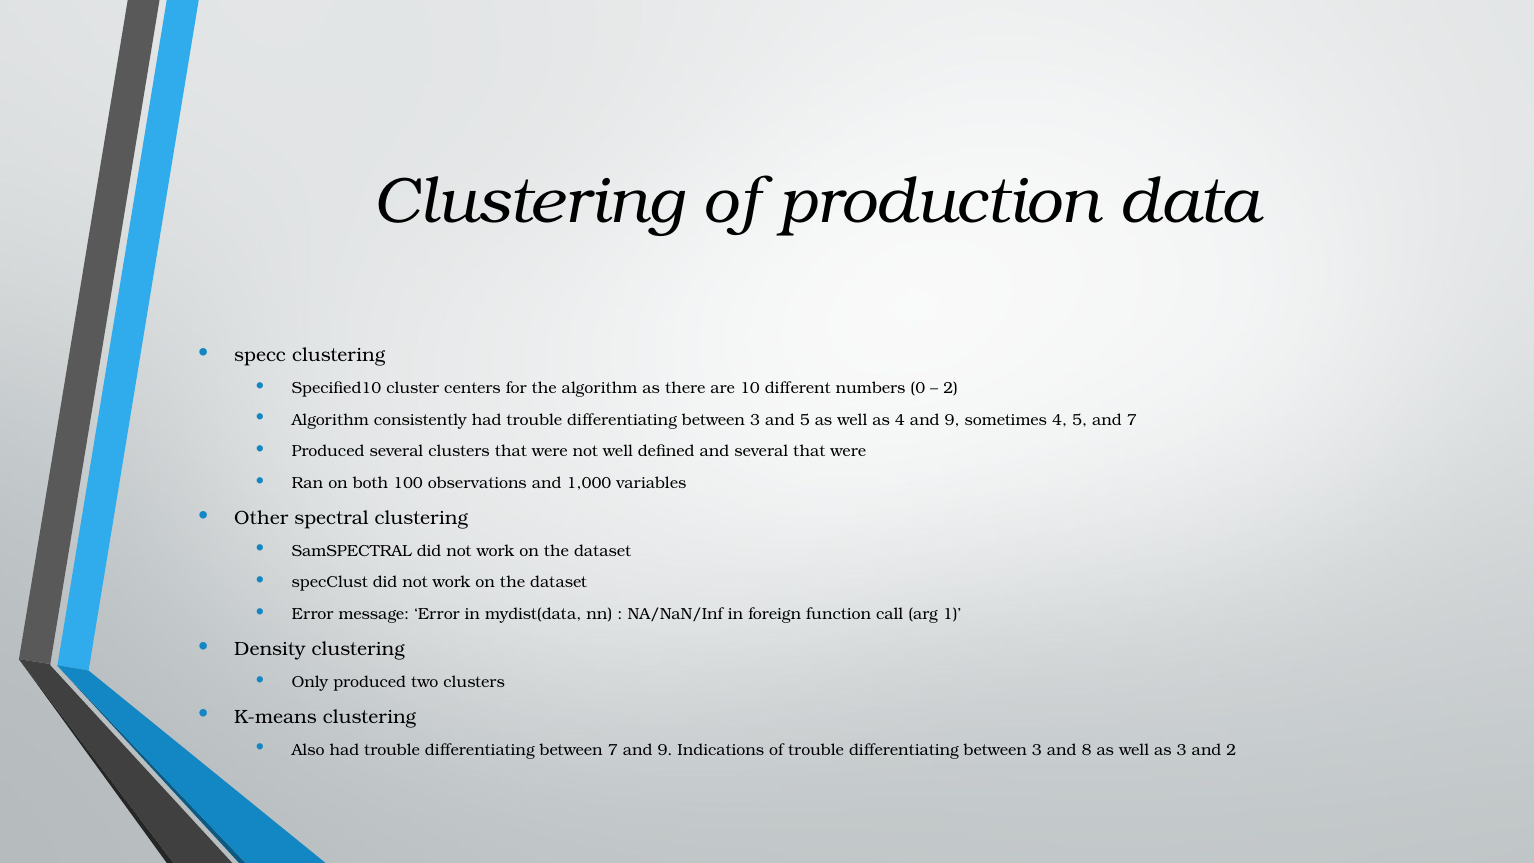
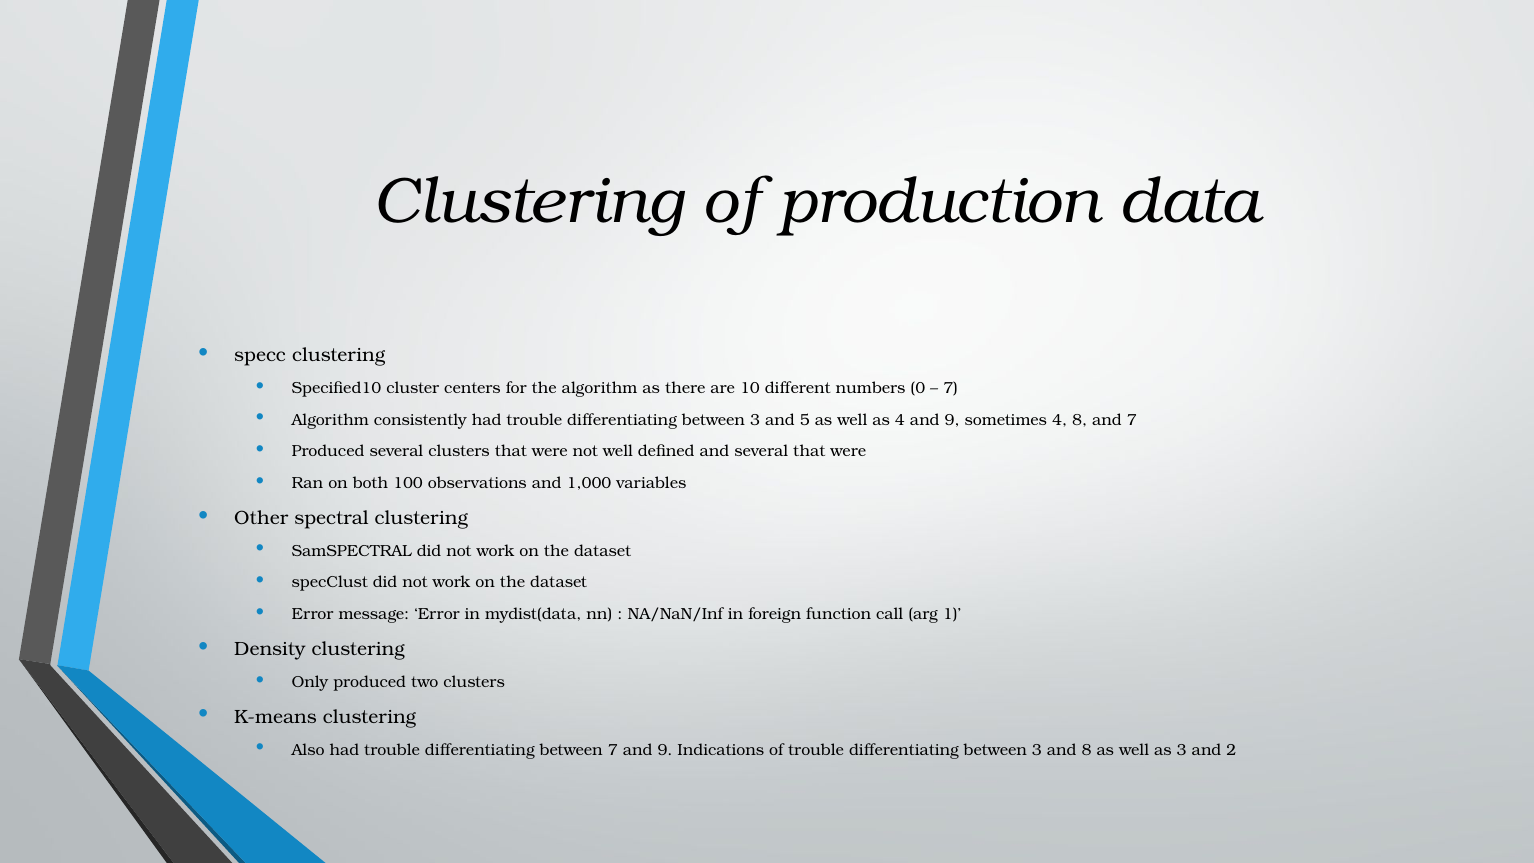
2 at (951, 388): 2 -> 7
4 5: 5 -> 8
